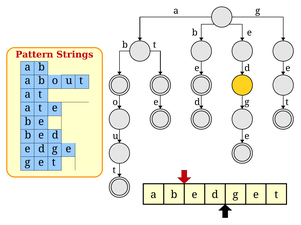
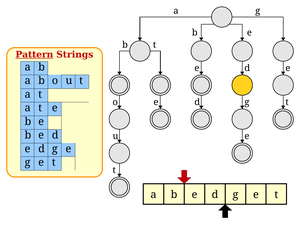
Pattern underline: none -> present
